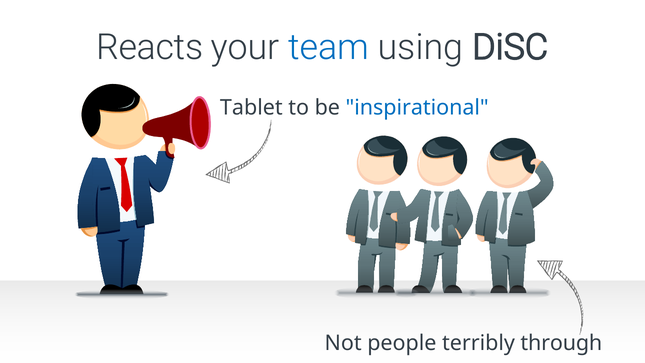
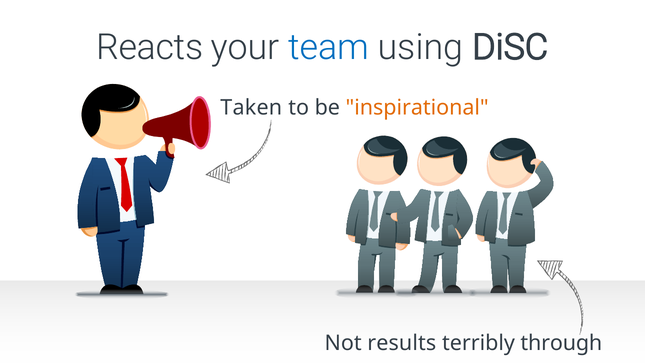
Tablet: Tablet -> Taken
inspirational colour: blue -> orange
people: people -> results
